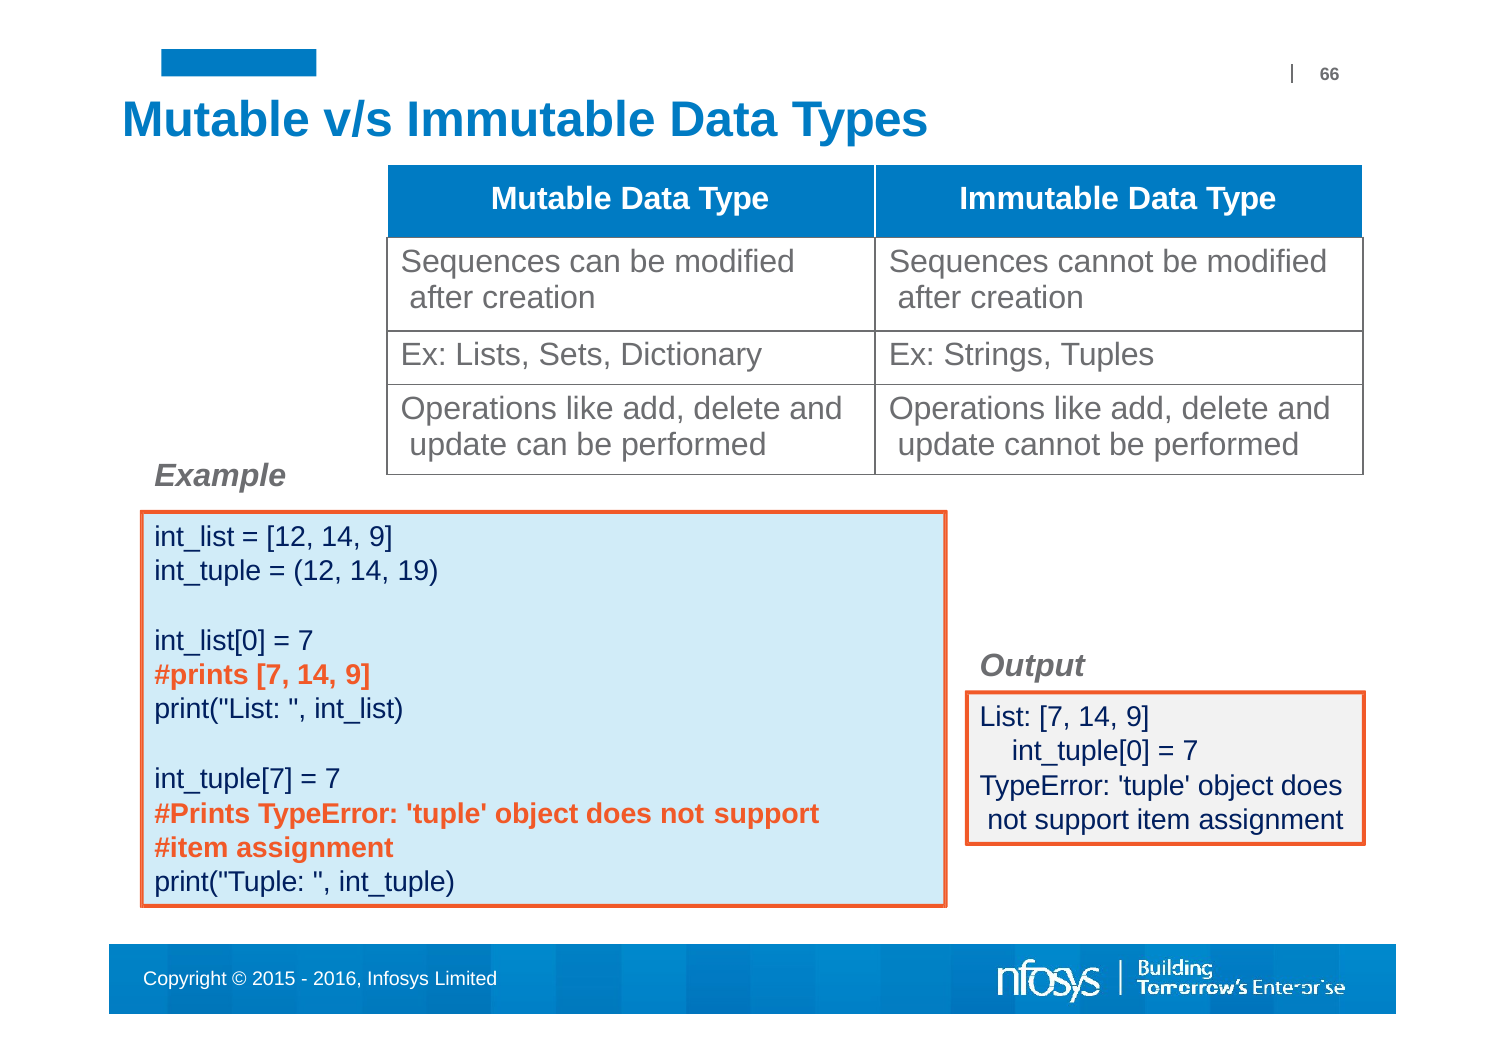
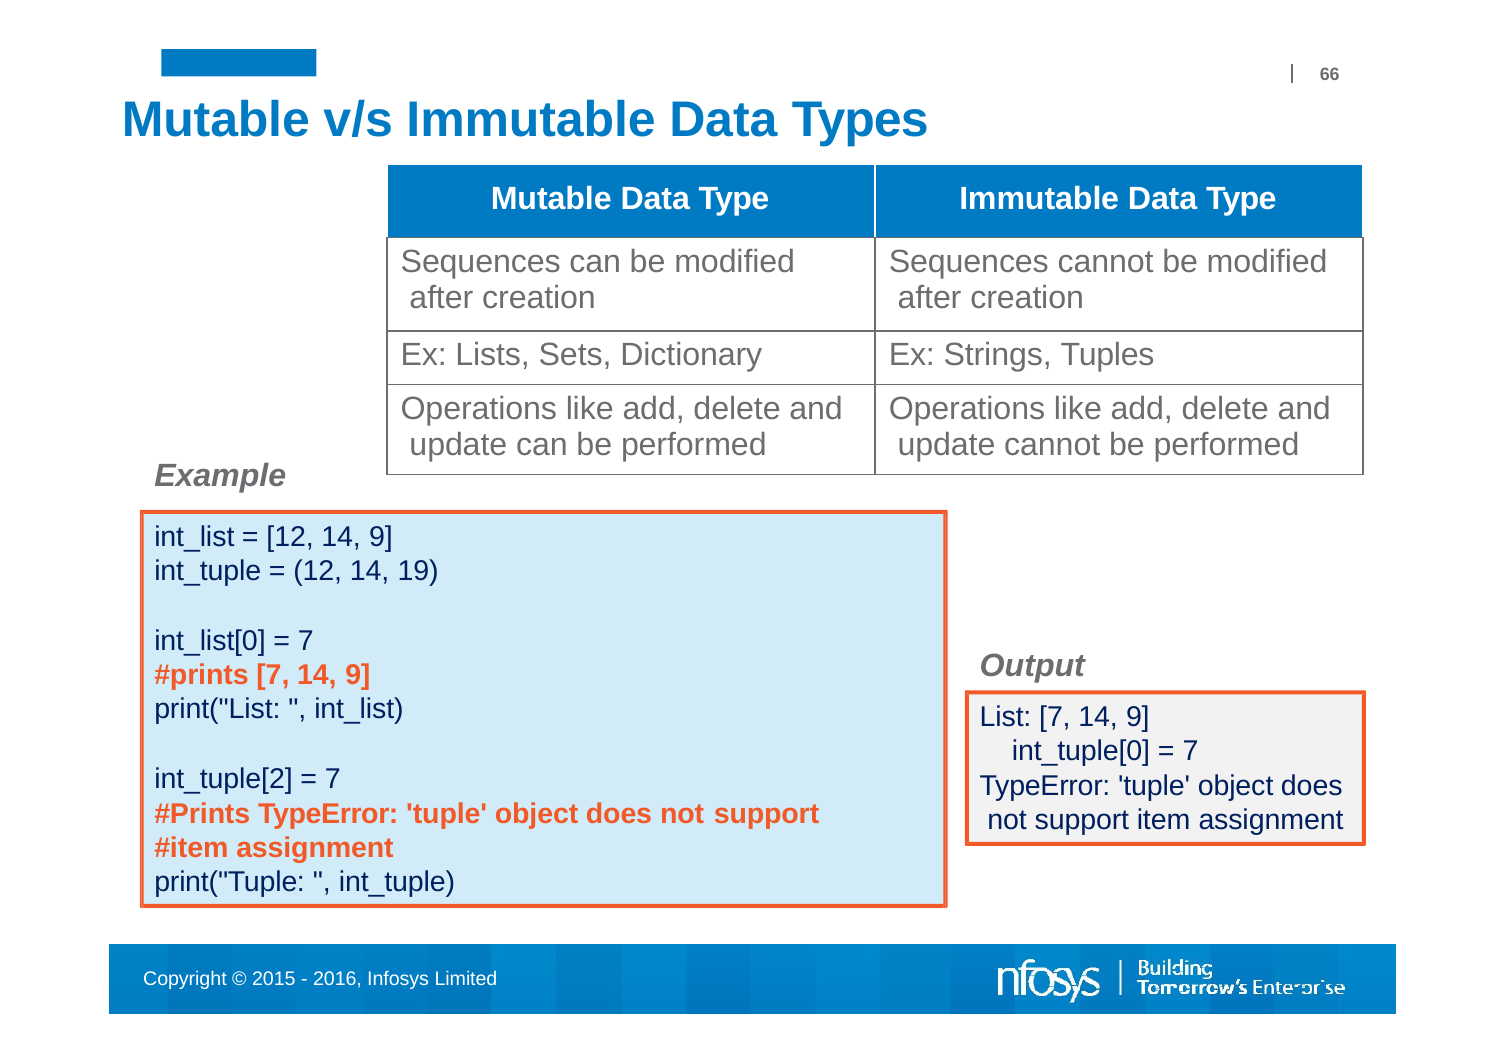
int_tuple[7: int_tuple[7 -> int_tuple[2
